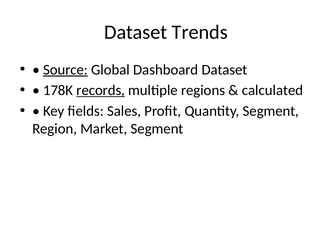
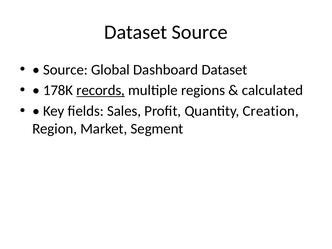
Dataset Trends: Trends -> Source
Source at (65, 70) underline: present -> none
Quantity Segment: Segment -> Creation
